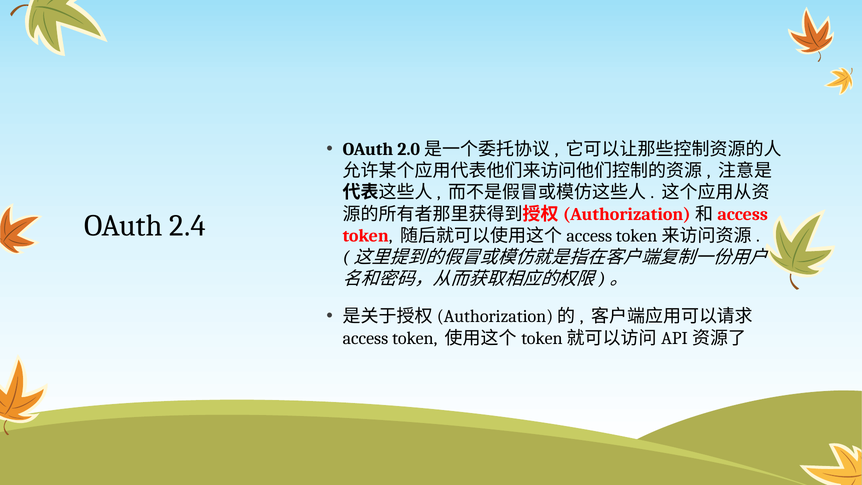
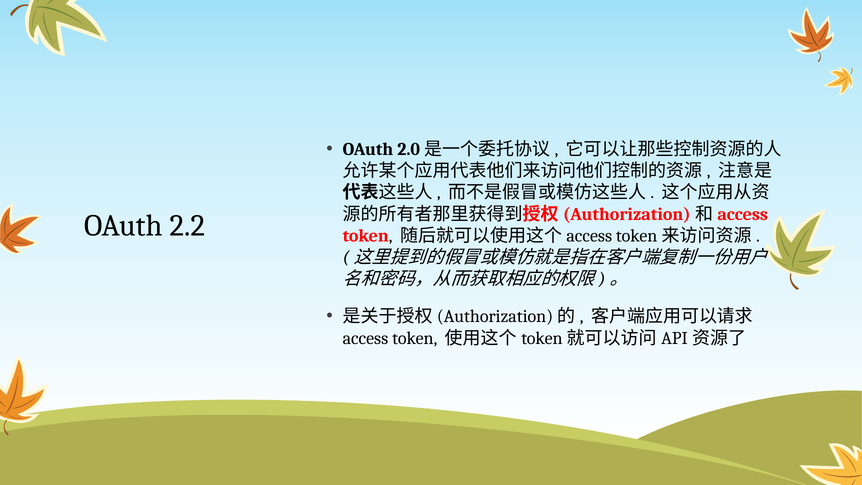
2.4: 2.4 -> 2.2
